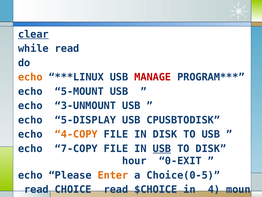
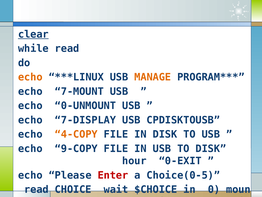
MANAGE colour: red -> orange
5-MOUNT: 5-MOUNT -> 7-MOUNT
3-UNMOUNT: 3-UNMOUNT -> 0-UNMOUNT
5-DISPLAY: 5-DISPLAY -> 7-DISPLAY
USB CPUSBTODISK: CPUSBTODISK -> CPDISKTOUSB
7-COPY: 7-COPY -> 9-COPY
USB at (162, 148) underline: present -> none
Enter colour: orange -> red
CHOICE read: read -> wait
in 4: 4 -> 0
